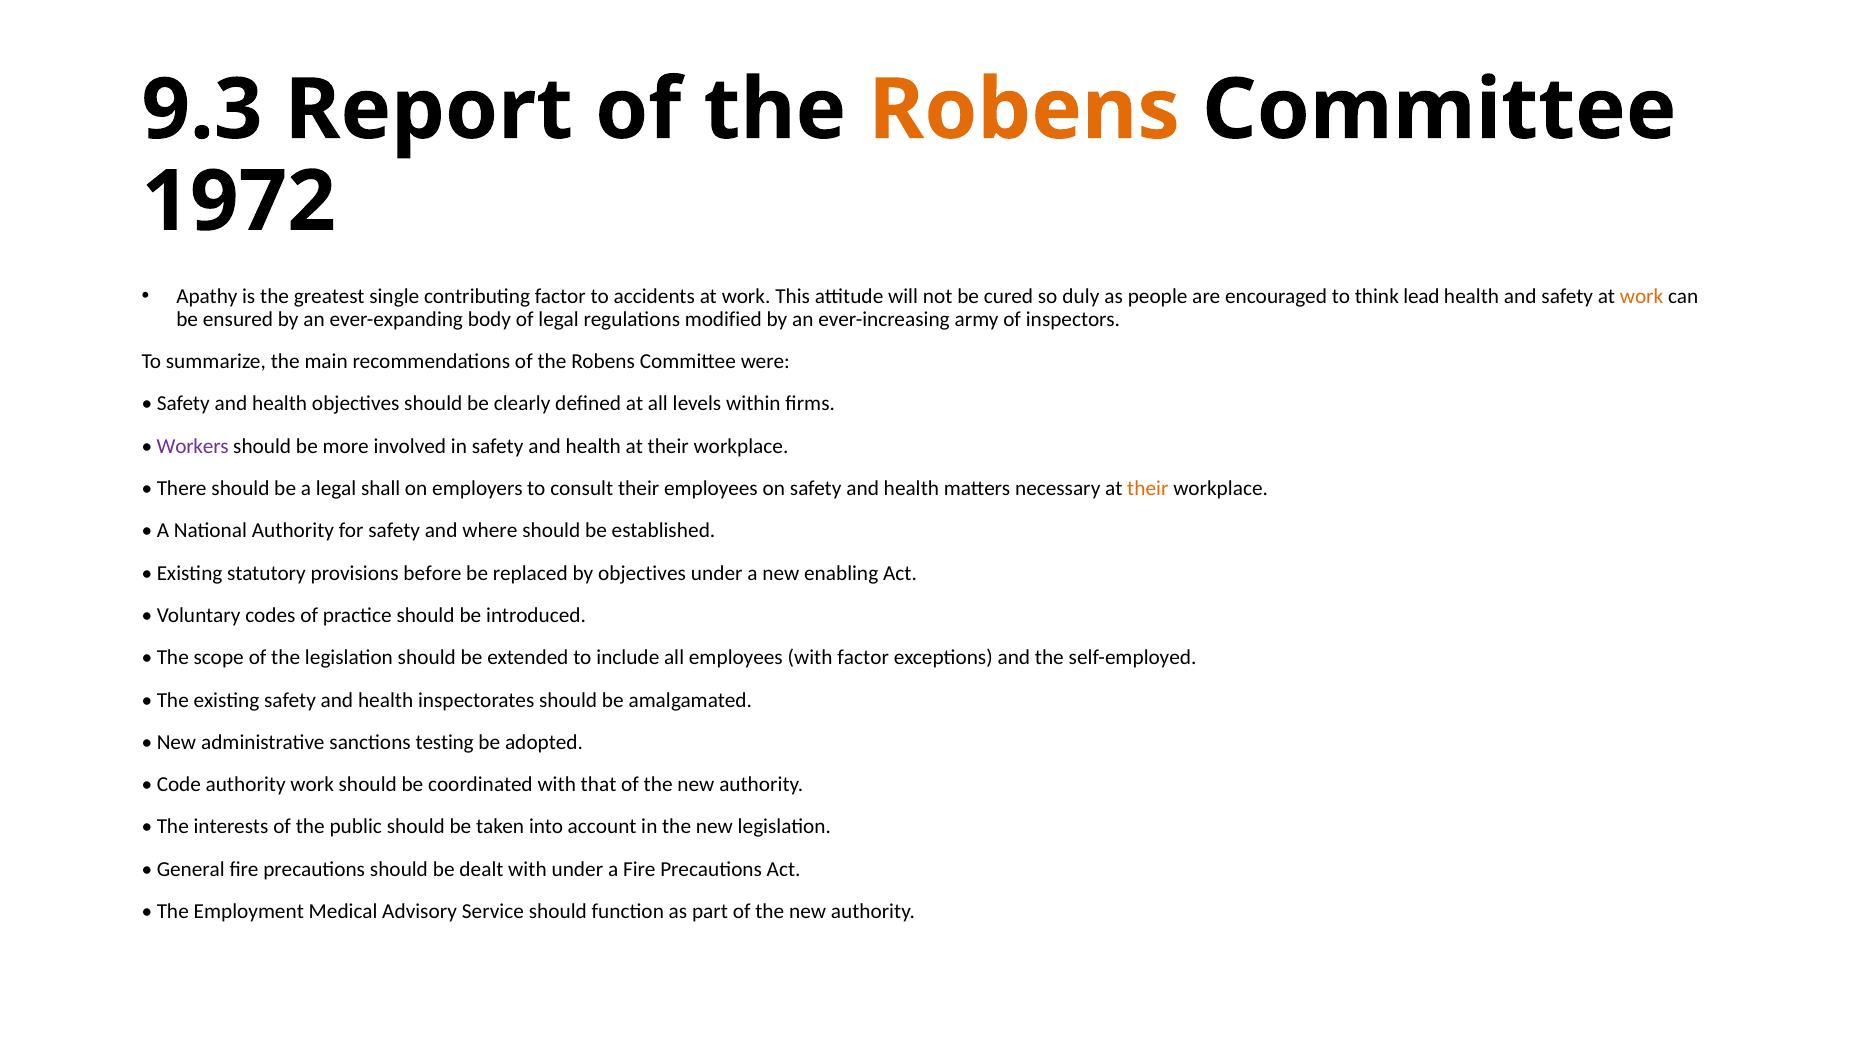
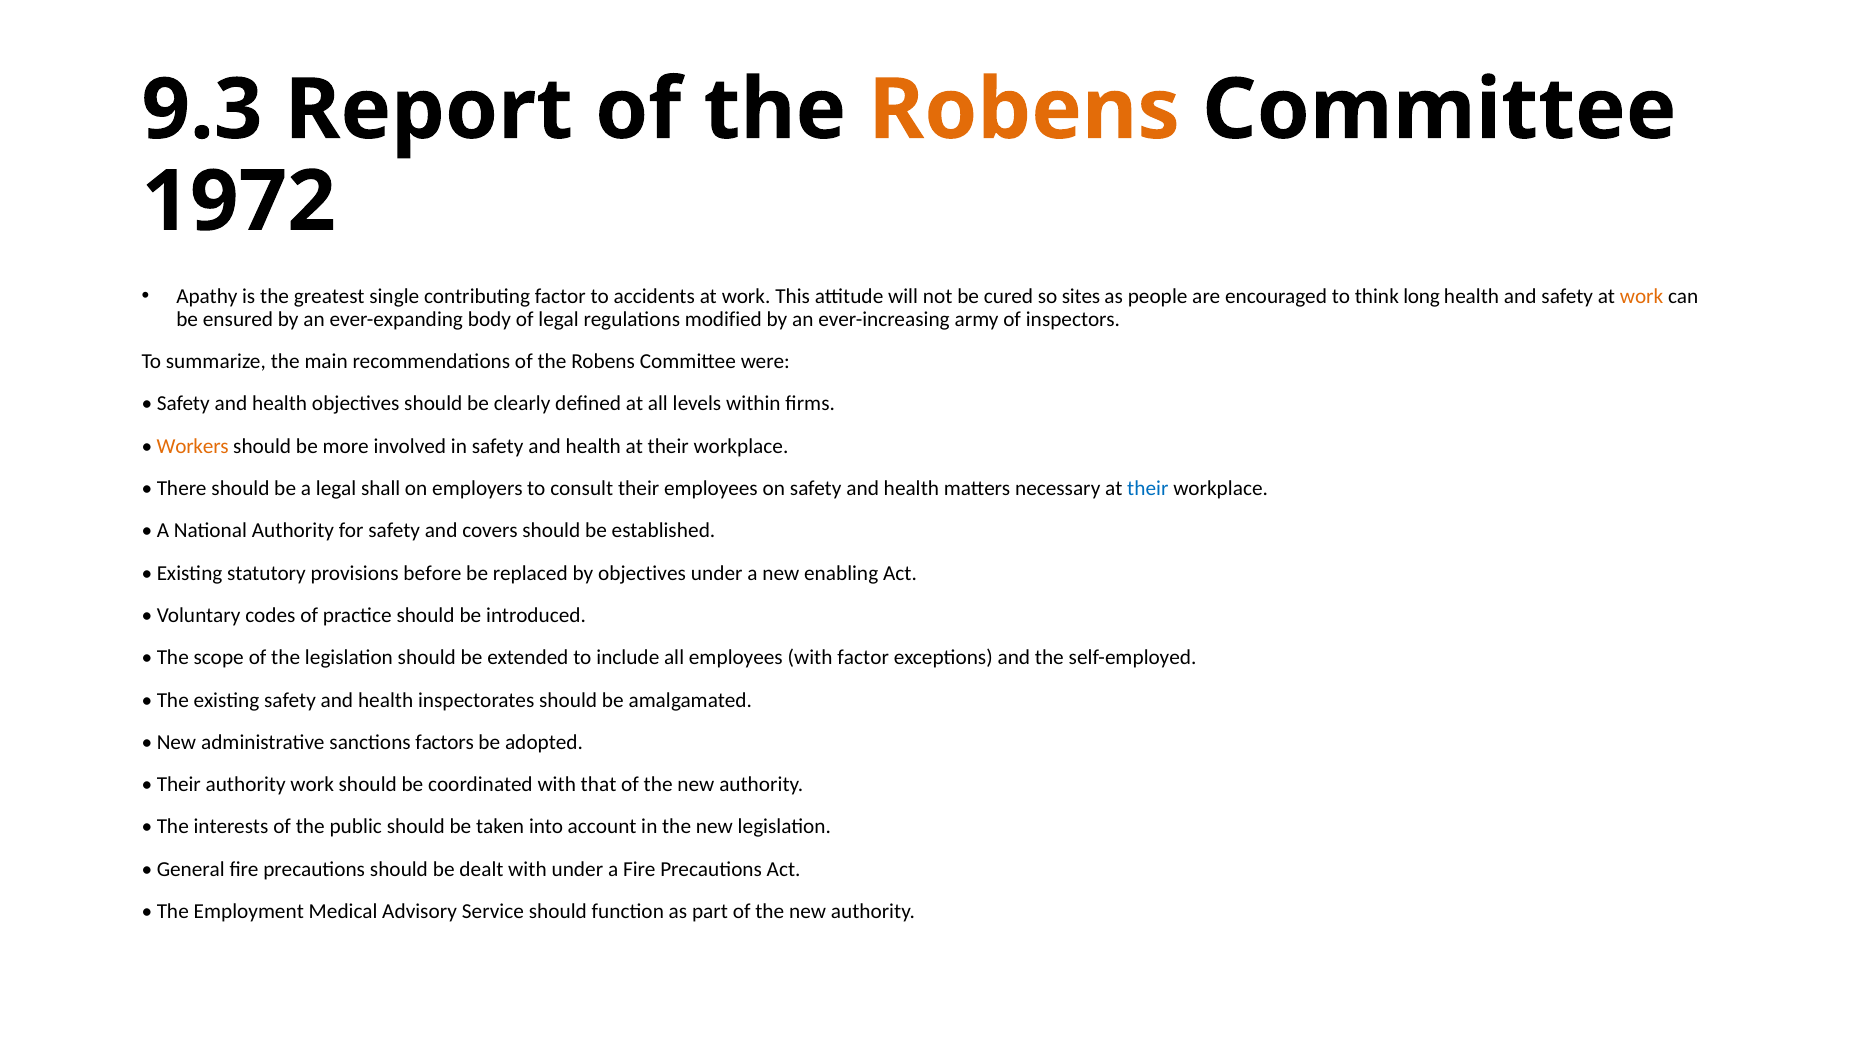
duly: duly -> sites
lead: lead -> long
Workers colour: purple -> orange
their at (1148, 488) colour: orange -> blue
where: where -> covers
testing: testing -> factors
Code at (179, 785): Code -> Their
